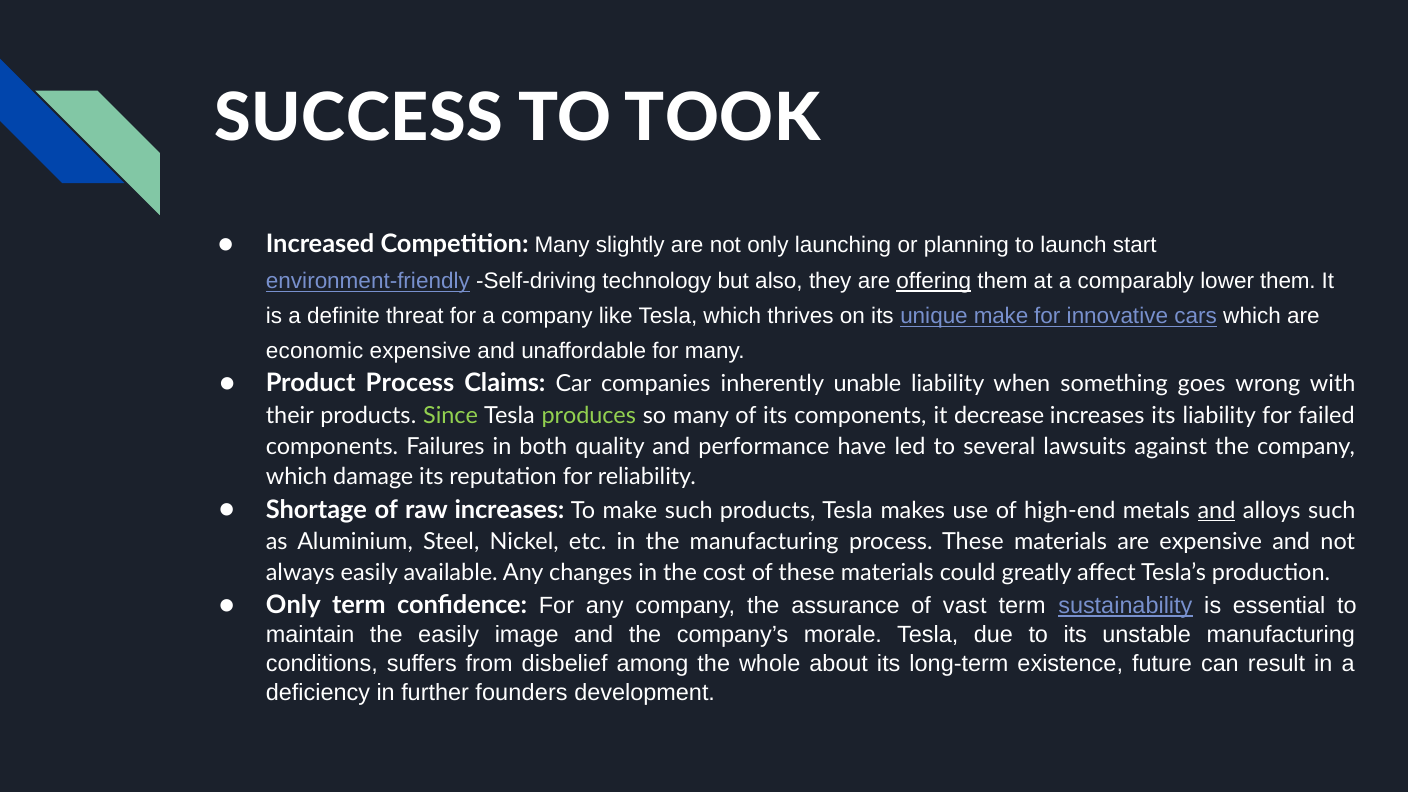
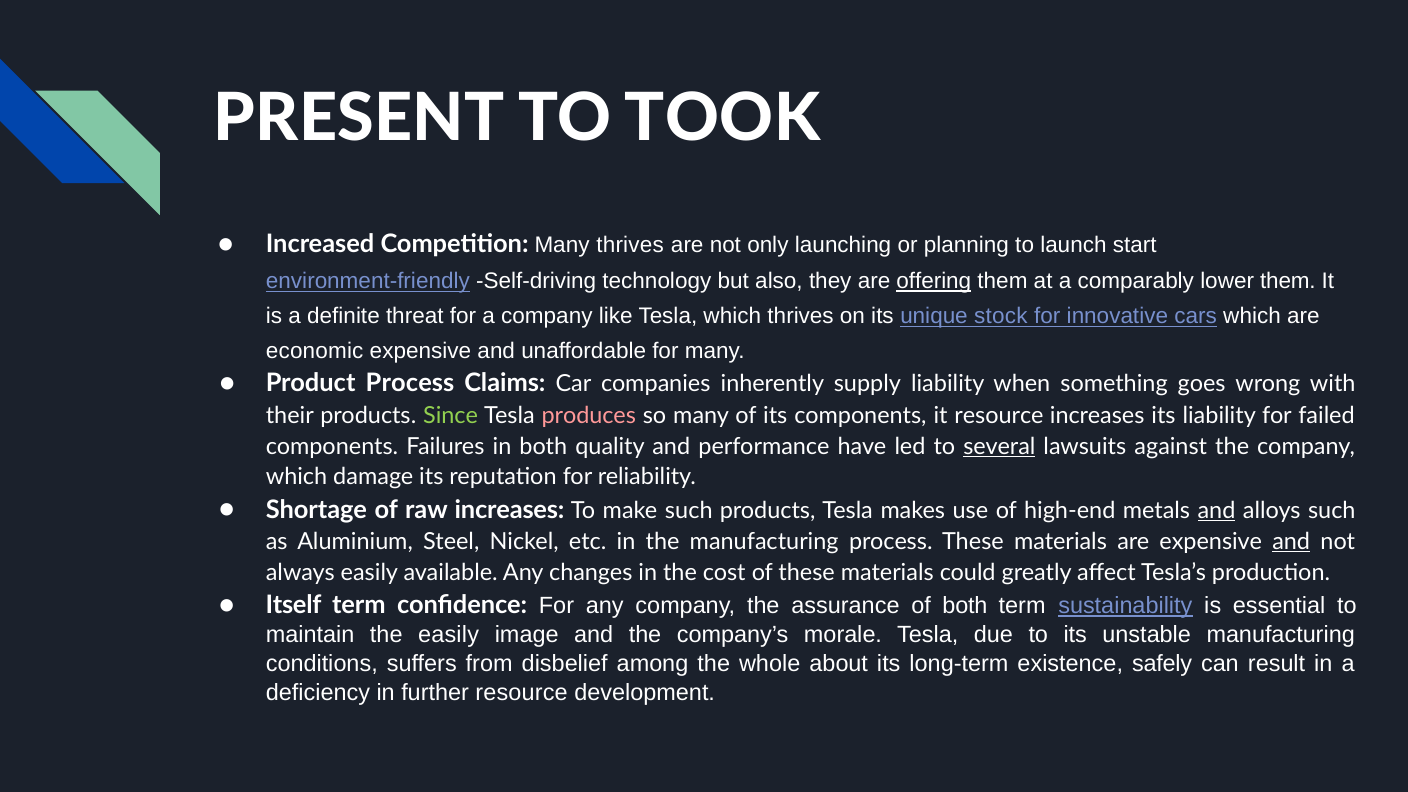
SUCCESS: SUCCESS -> PRESENT
Many slightly: slightly -> thrives
unique make: make -> stock
unable: unable -> supply
produces colour: light green -> pink
it decrease: decrease -> resource
several underline: none -> present
and at (1291, 542) underline: none -> present
Only at (293, 605): Only -> Itself
of vast: vast -> both
future: future -> safely
further founders: founders -> resource
